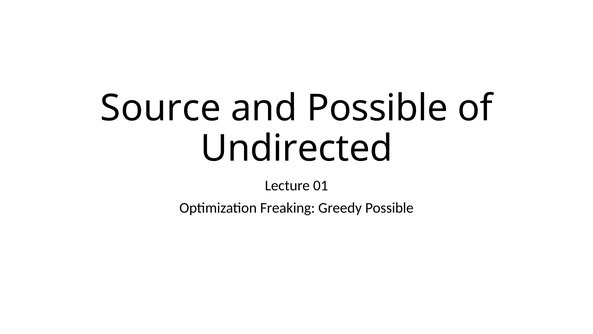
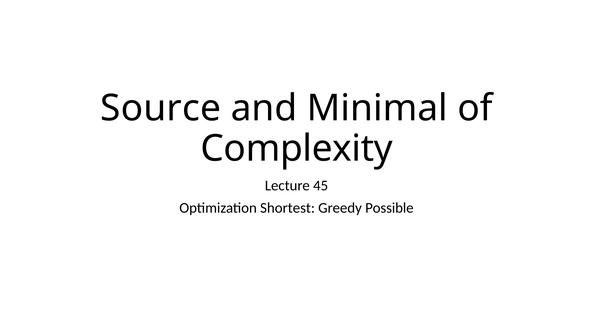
and Possible: Possible -> Minimal
Undirected: Undirected -> Complexity
01: 01 -> 45
Freaking: Freaking -> Shortest
